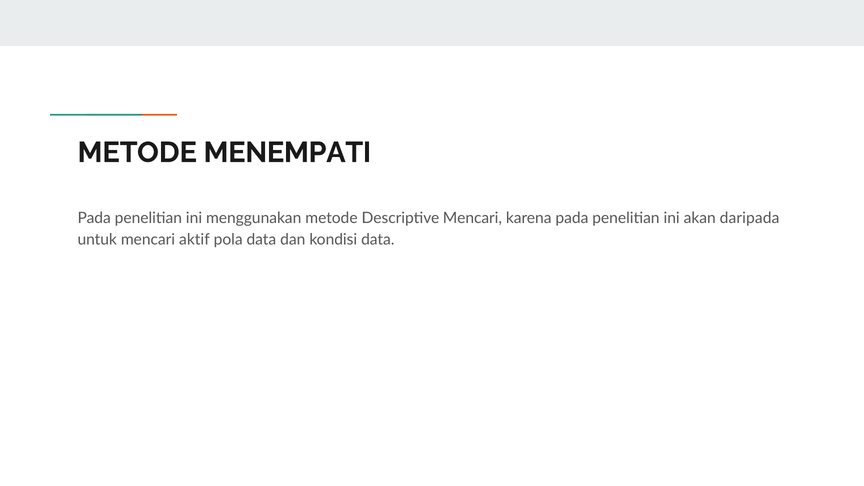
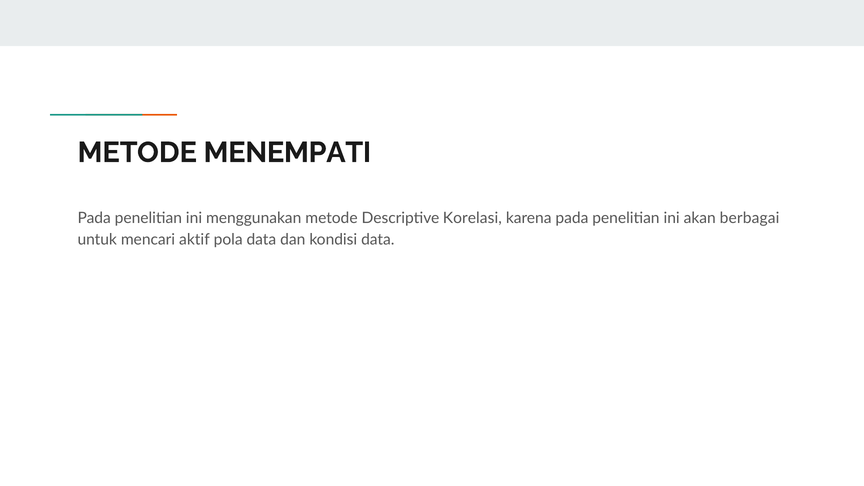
Descriptive Mencari: Mencari -> Korelasi
daripada: daripada -> berbagai
